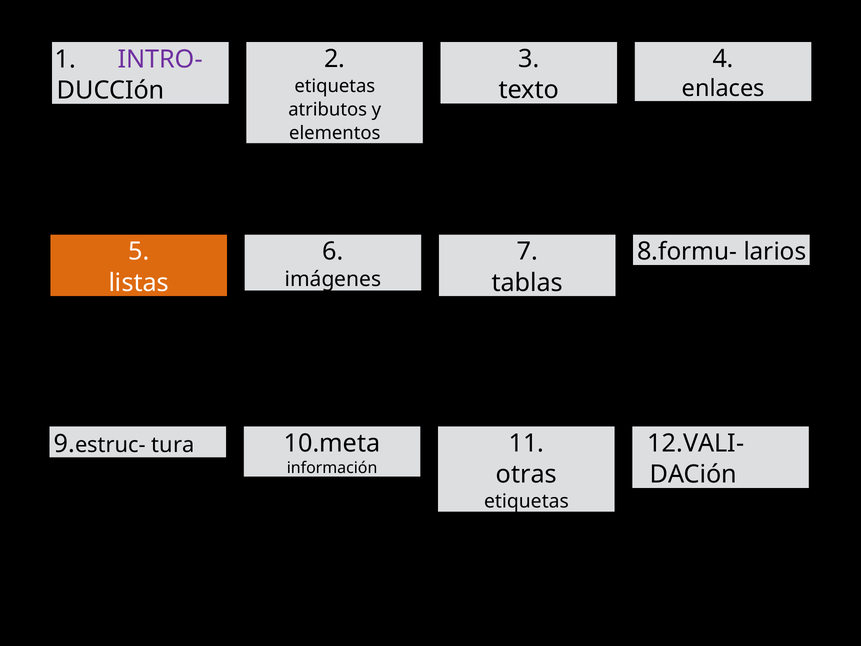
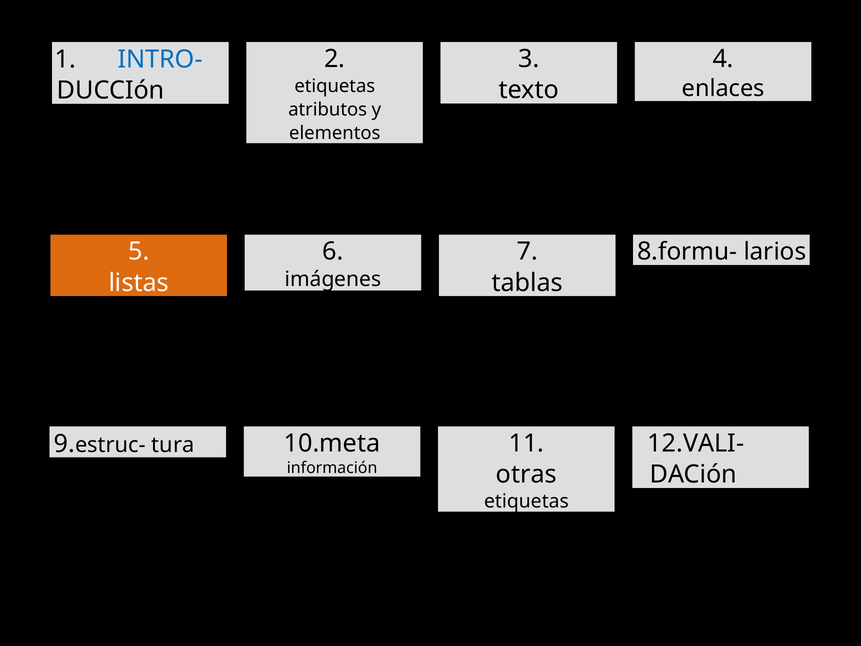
INTRO- colour: purple -> blue
